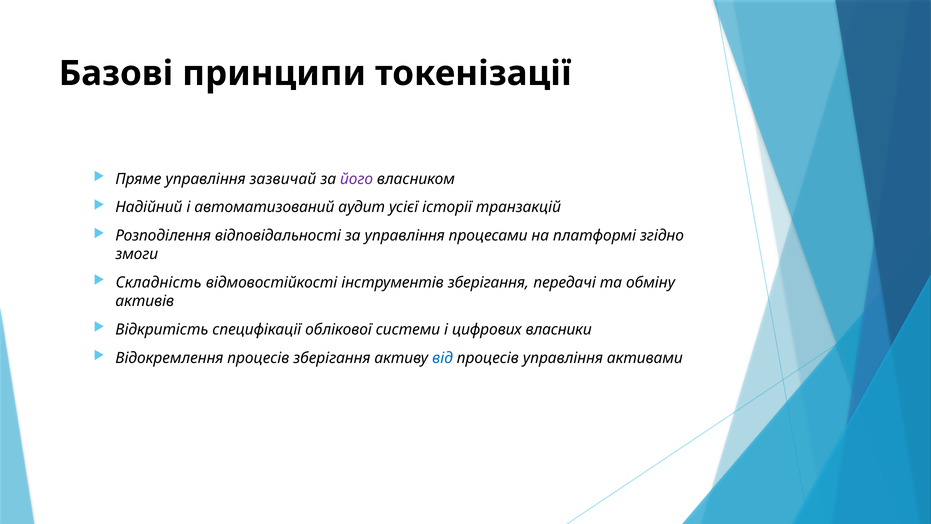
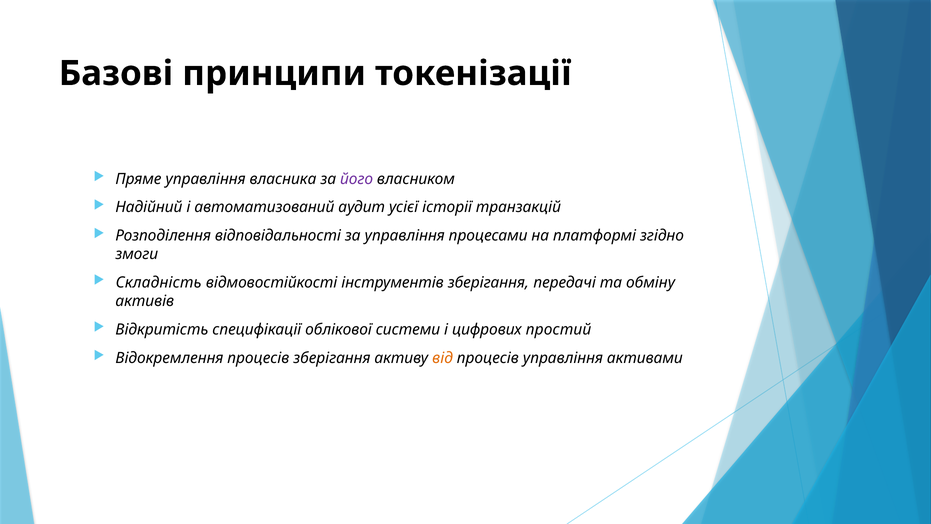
зазвичай: зазвичай -> власника
власники: власники -> простий
від colour: blue -> orange
